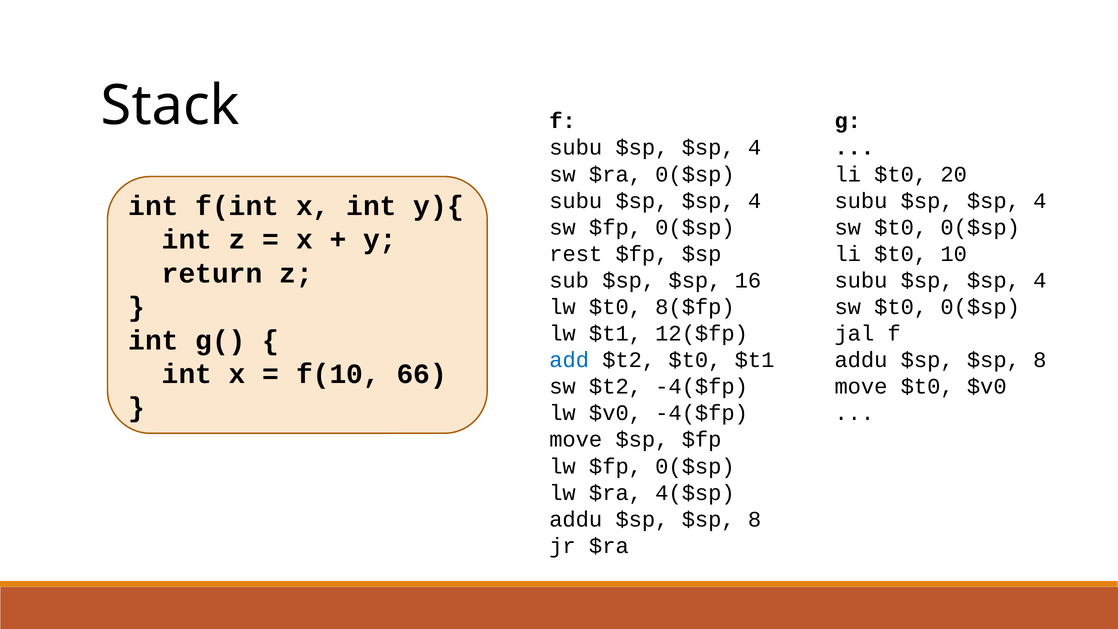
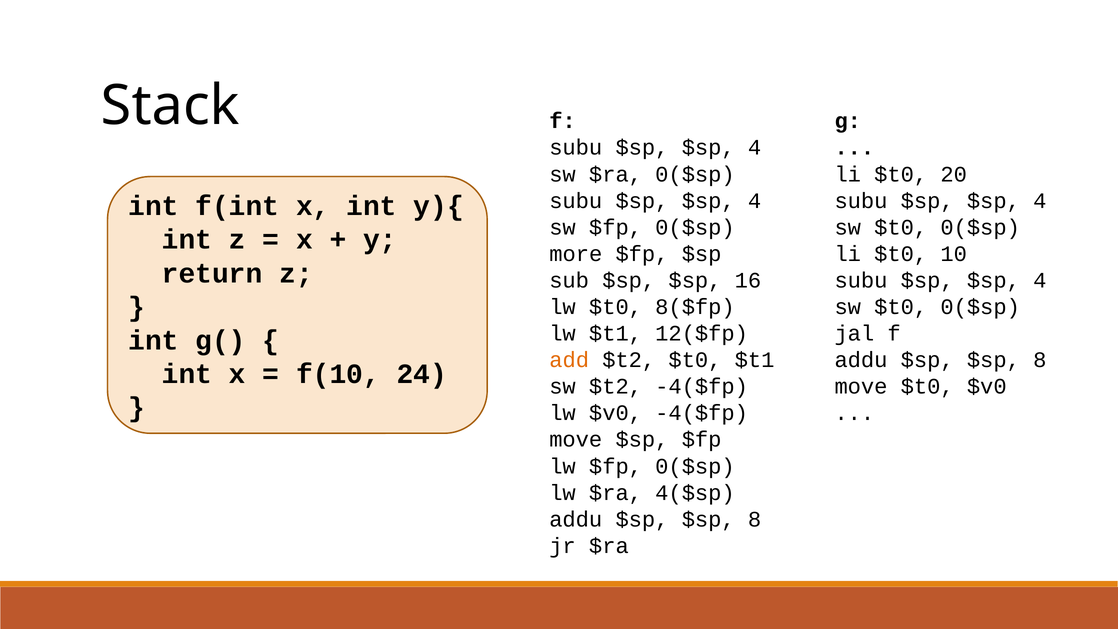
rest: rest -> more
add colour: blue -> orange
66: 66 -> 24
